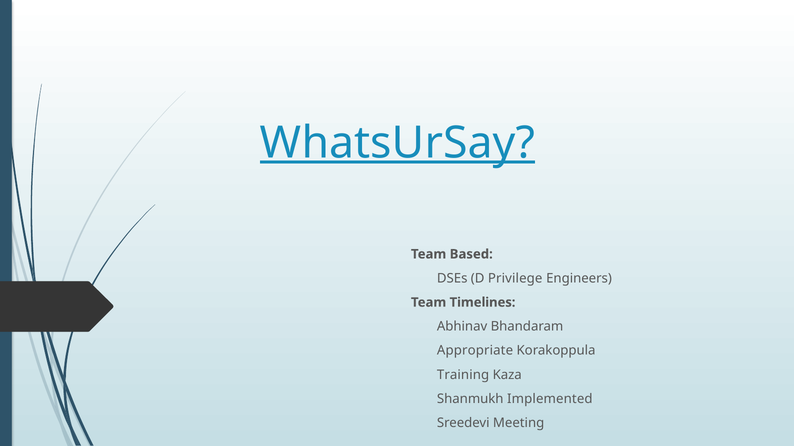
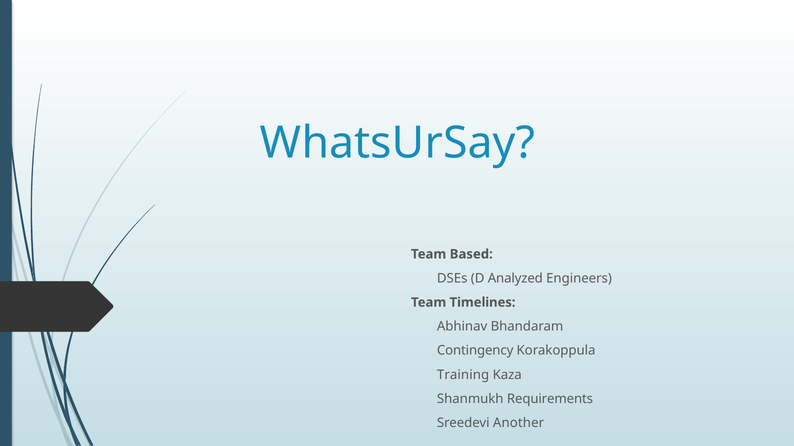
WhatsUrSay underline: present -> none
Privilege: Privilege -> Analyzed
Appropriate: Appropriate -> Contingency
Implemented: Implemented -> Requirements
Meeting: Meeting -> Another
